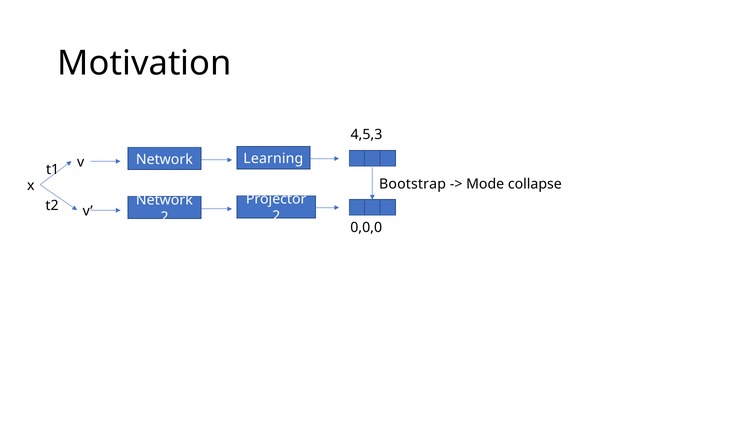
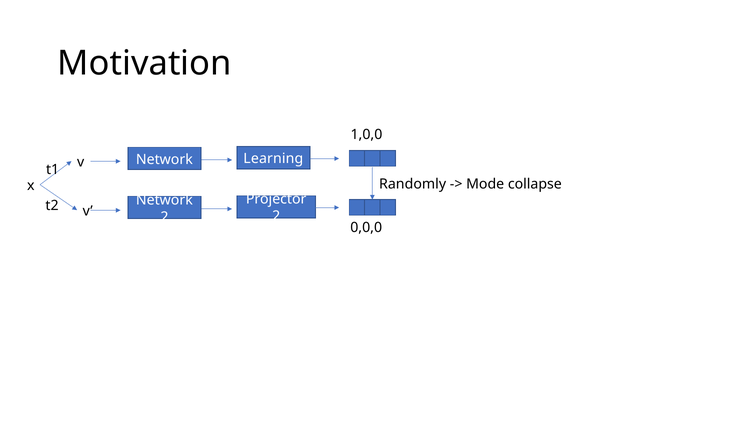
4,5,3: 4,5,3 -> 1,0,0
Bootstrap: Bootstrap -> Randomly
